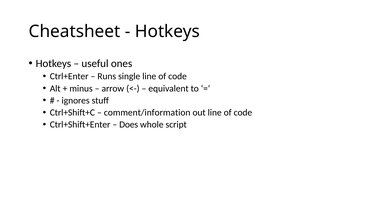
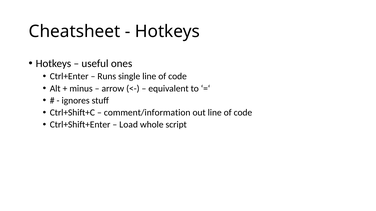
Does: Does -> Load
